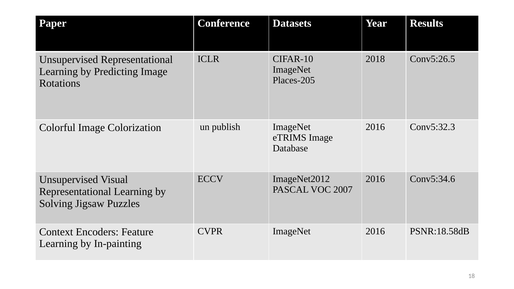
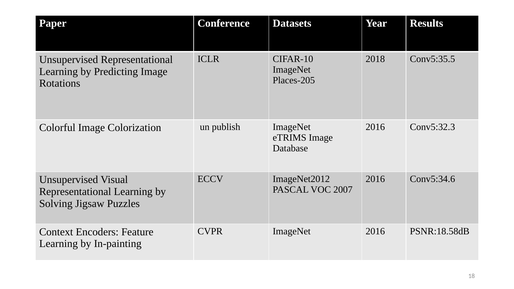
Conv5:26.5: Conv5:26.5 -> Conv5:35.5
